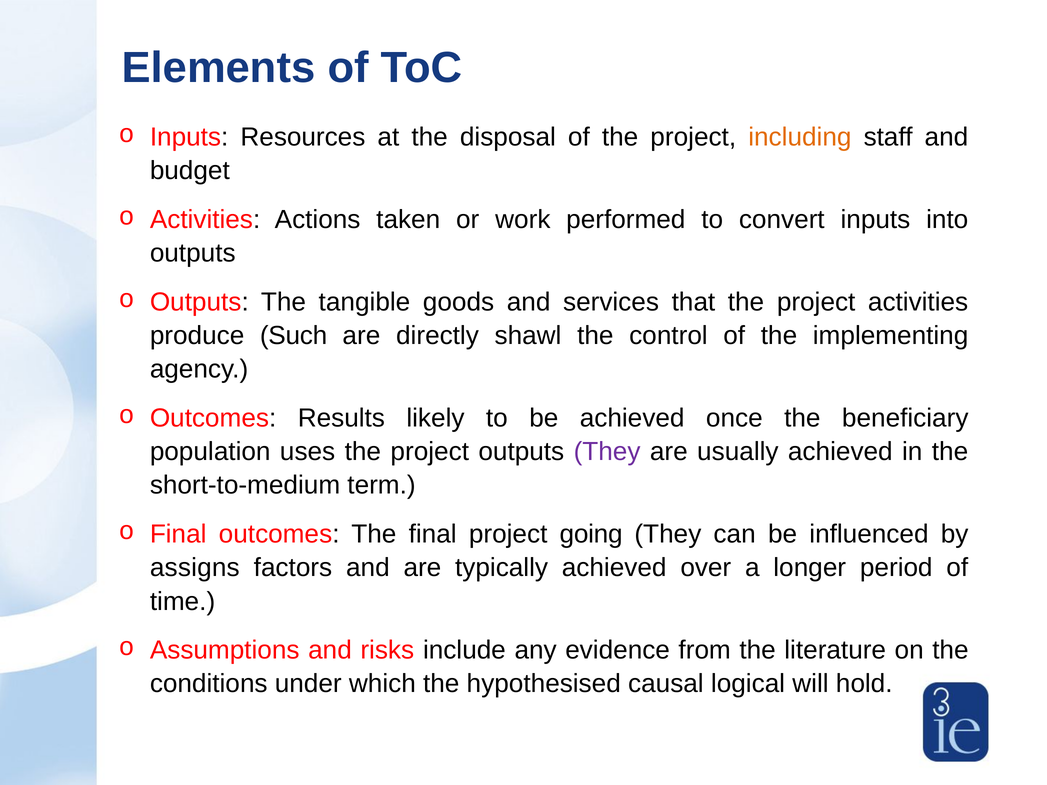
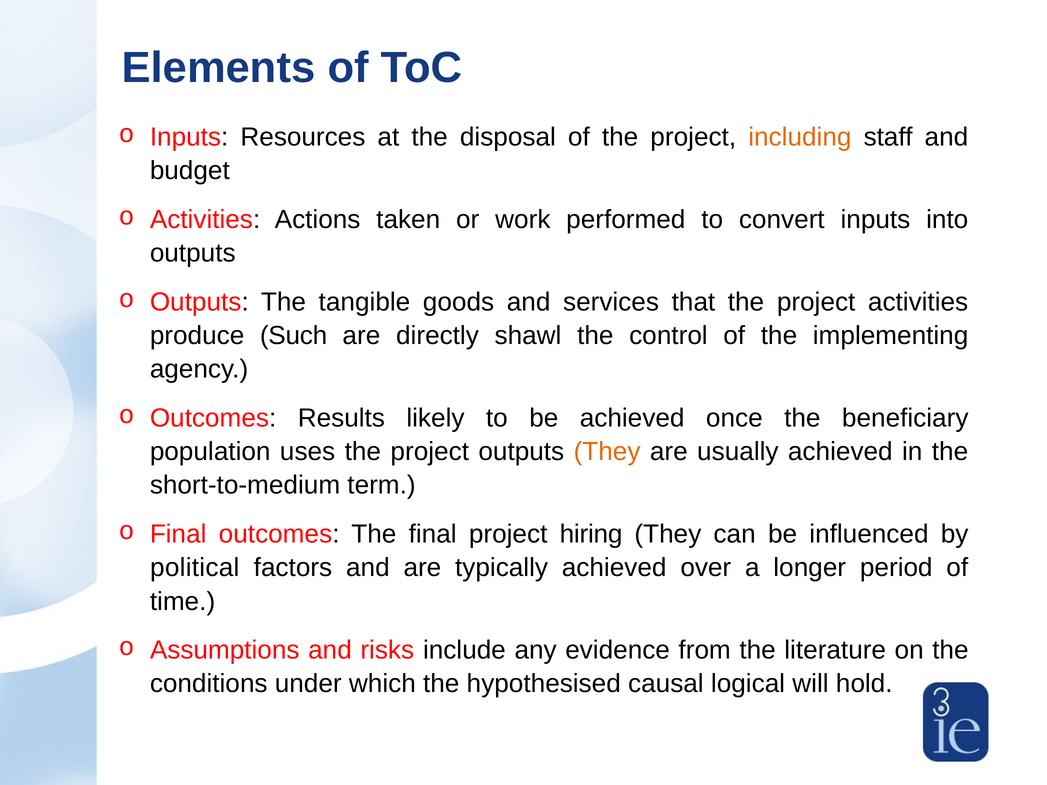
They at (607, 452) colour: purple -> orange
going: going -> hiring
assigns: assigns -> political
